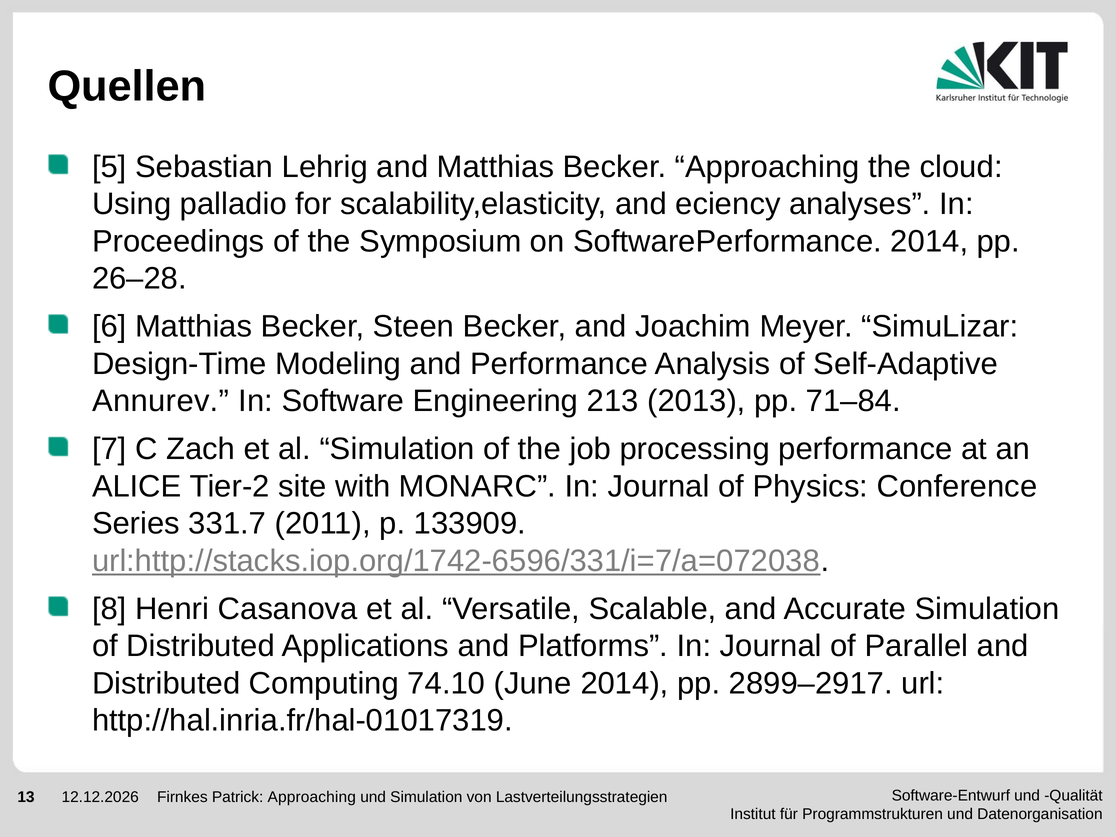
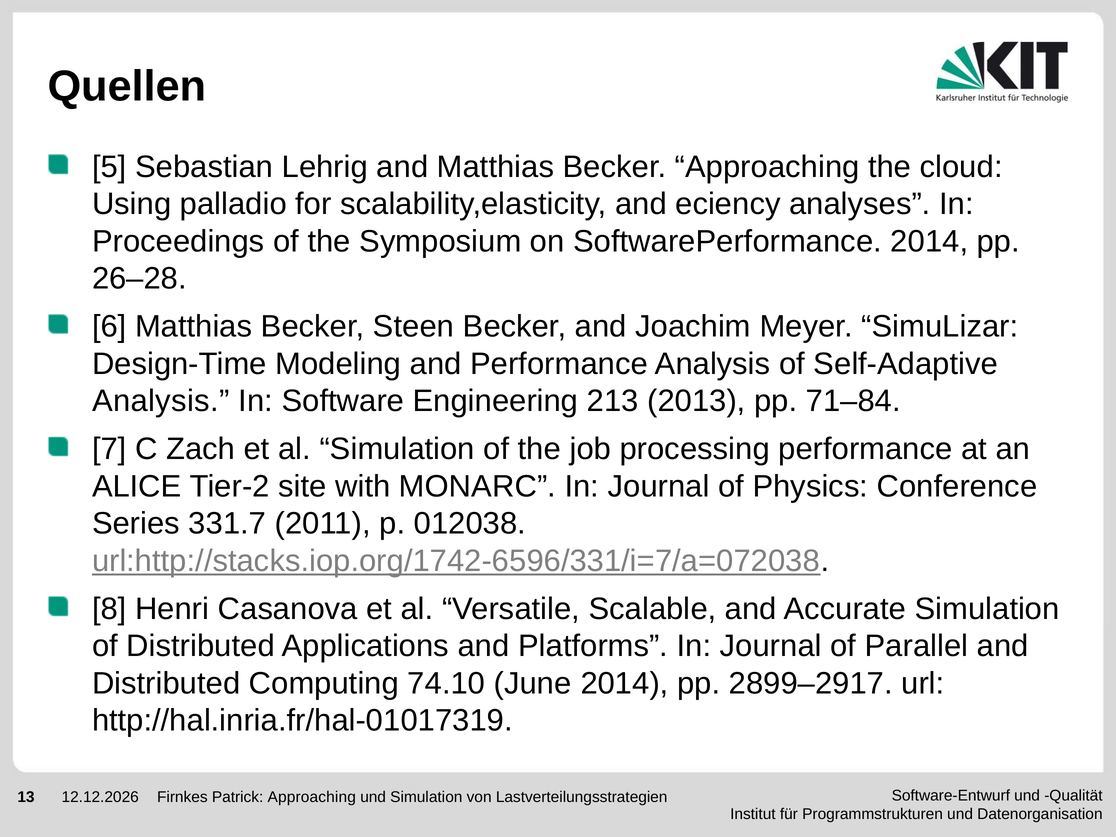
Annurev at (161, 401): Annurev -> Analysis
133909: 133909 -> 012038
